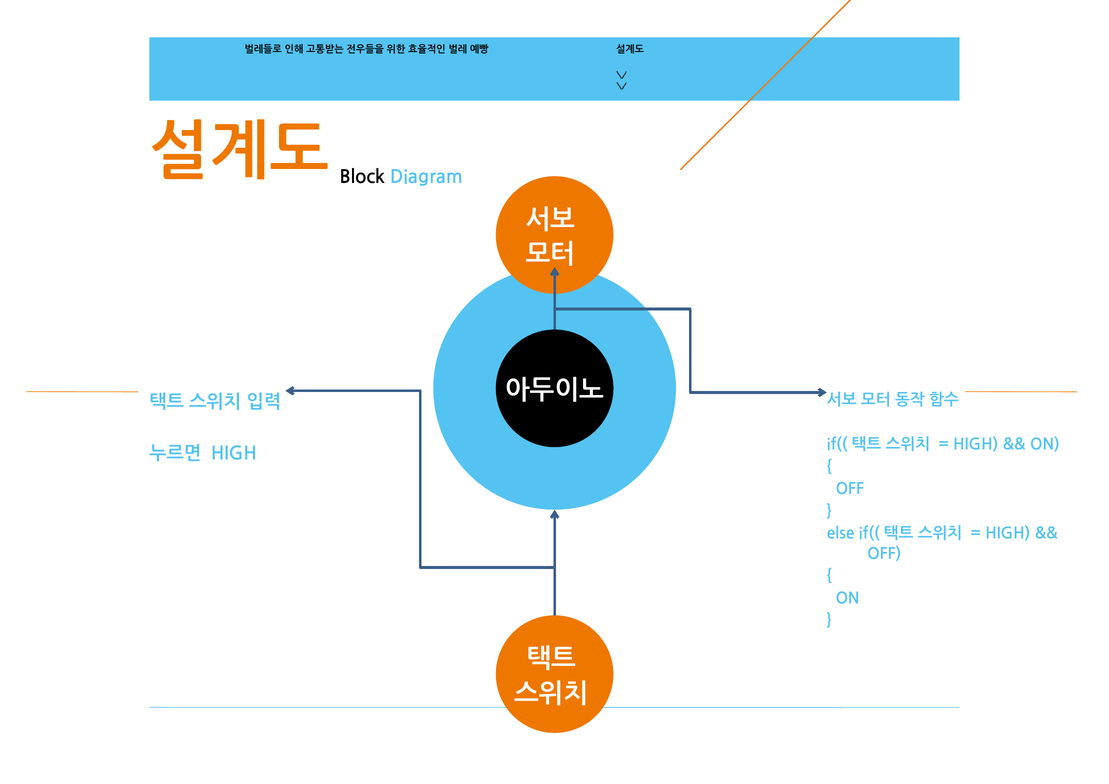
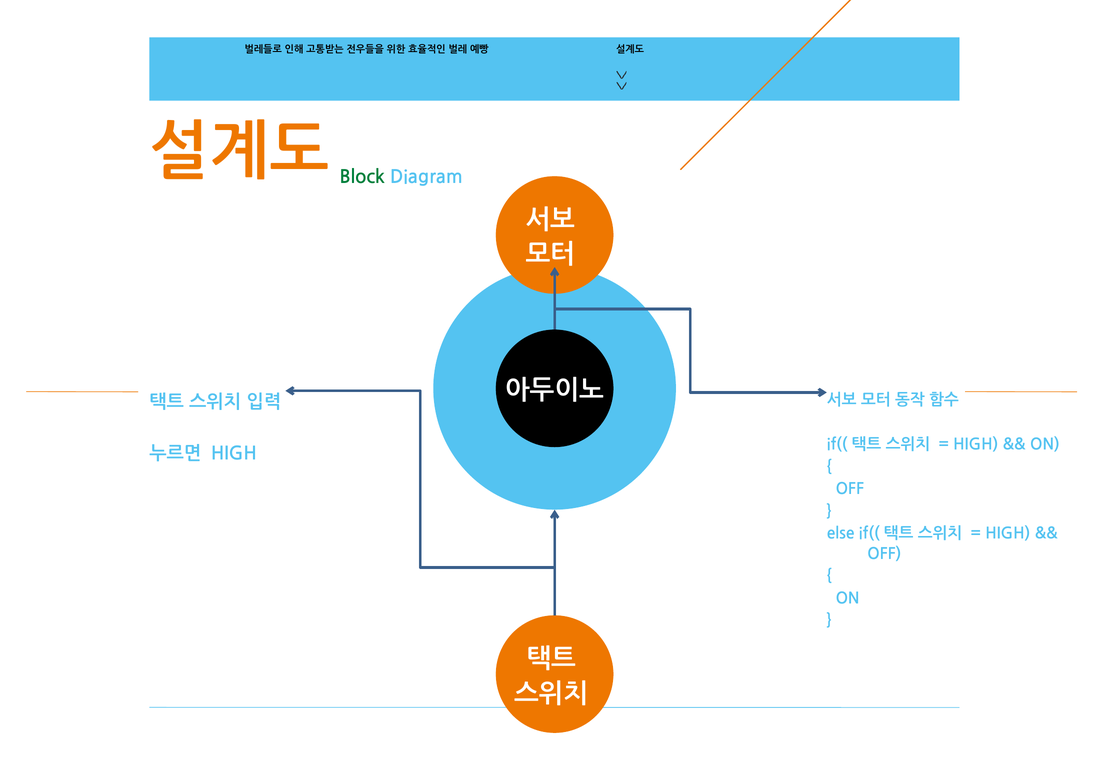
Block colour: black -> green
